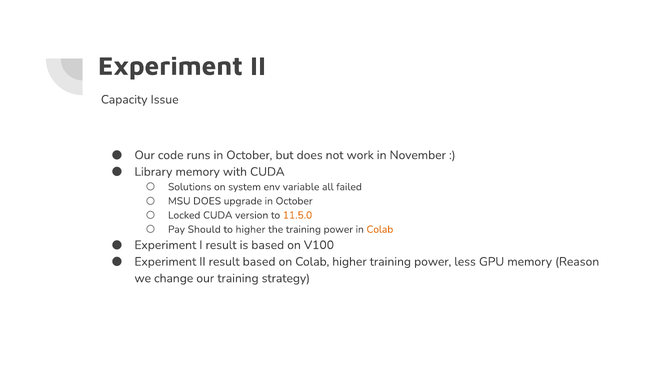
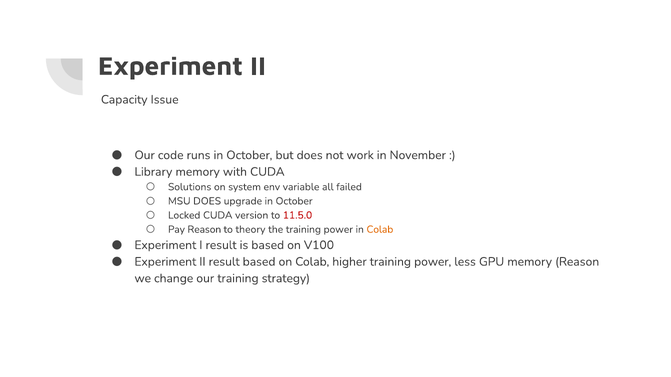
11.5.0 colour: orange -> red
Pay Should: Should -> Reason
to higher: higher -> theory
